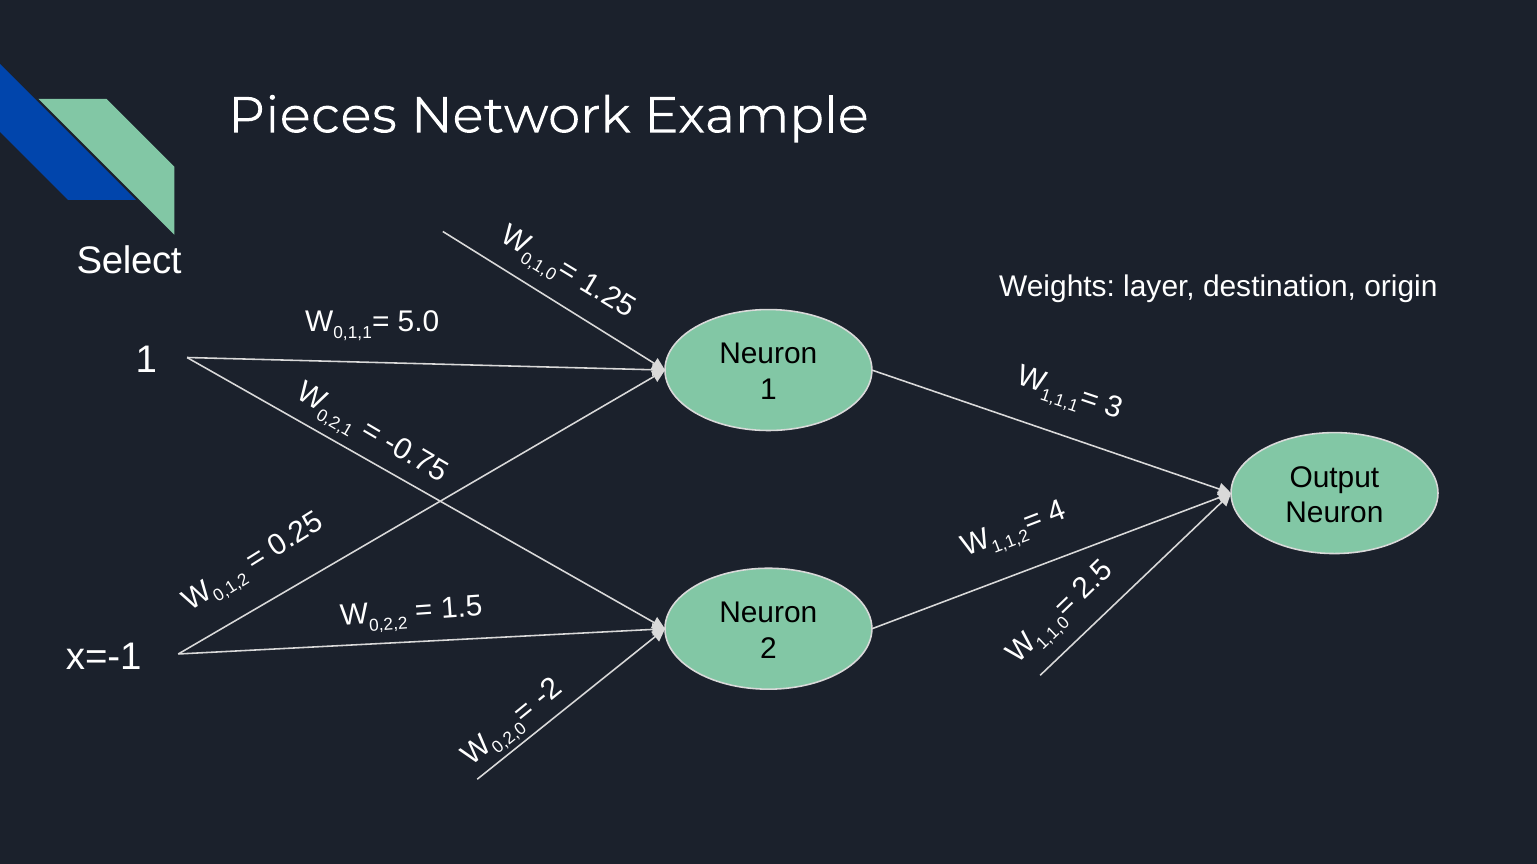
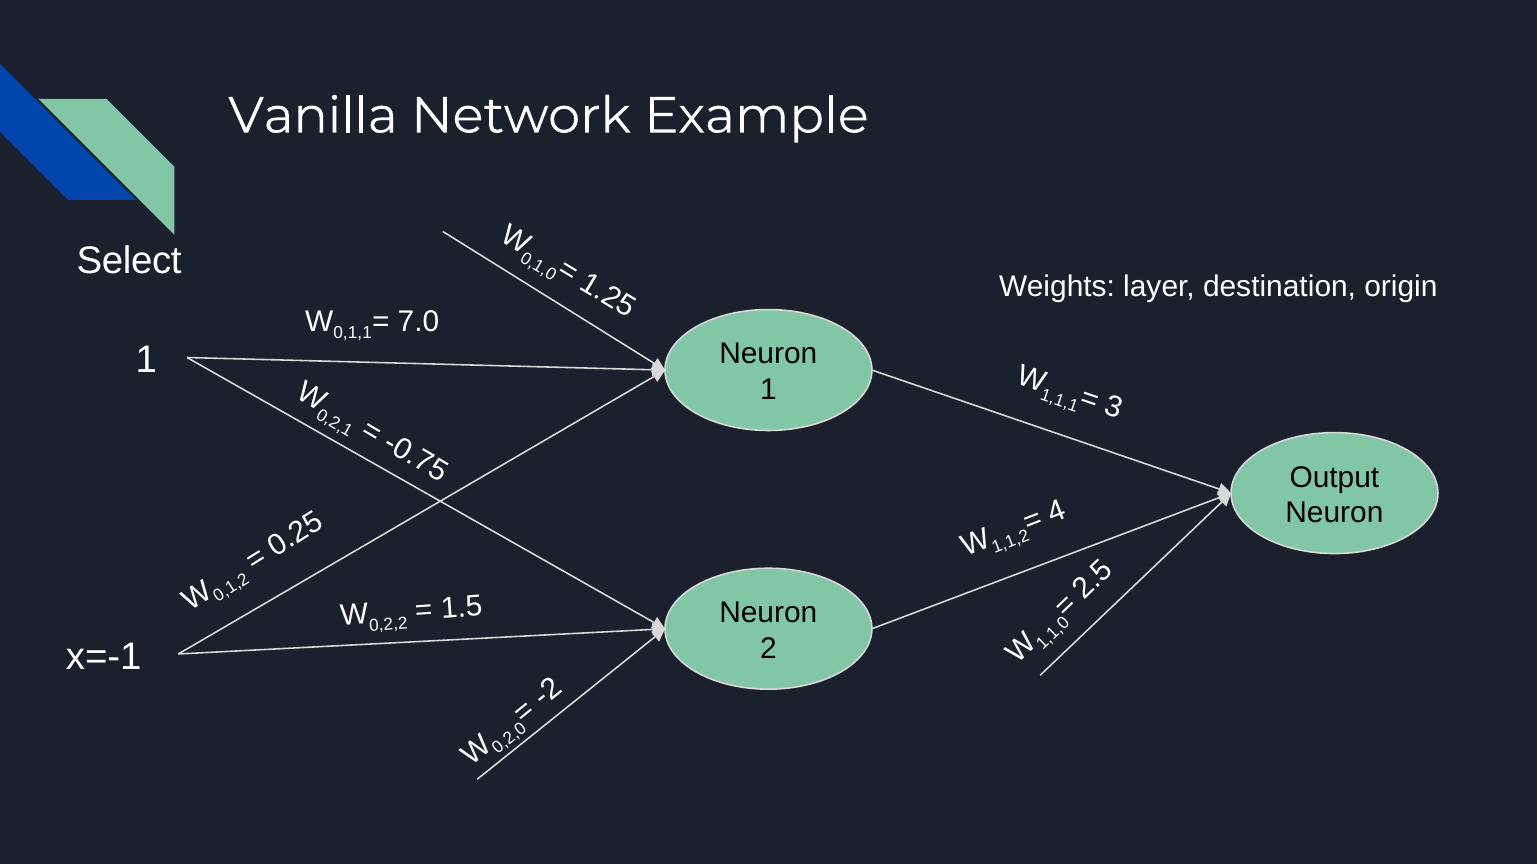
Pieces: Pieces -> Vanilla
5.0: 5.0 -> 7.0
